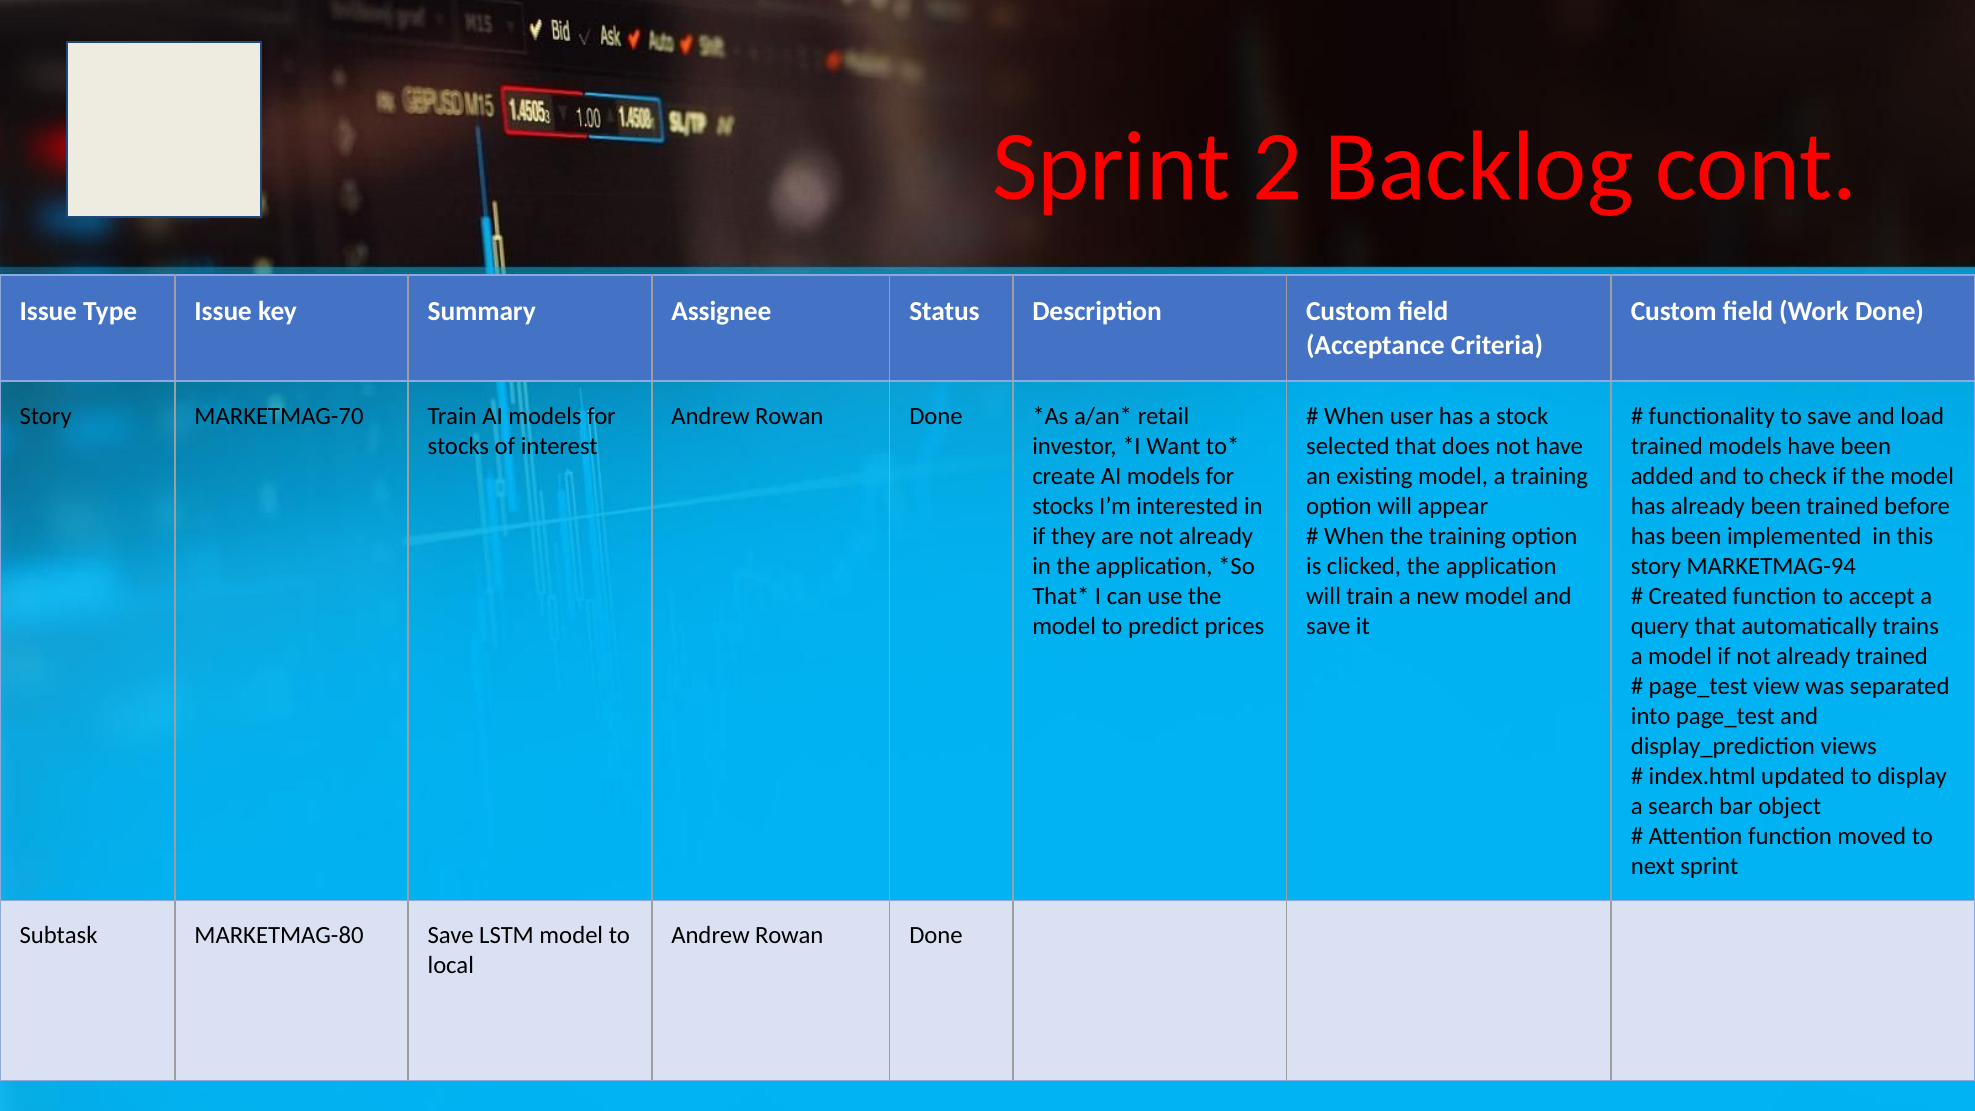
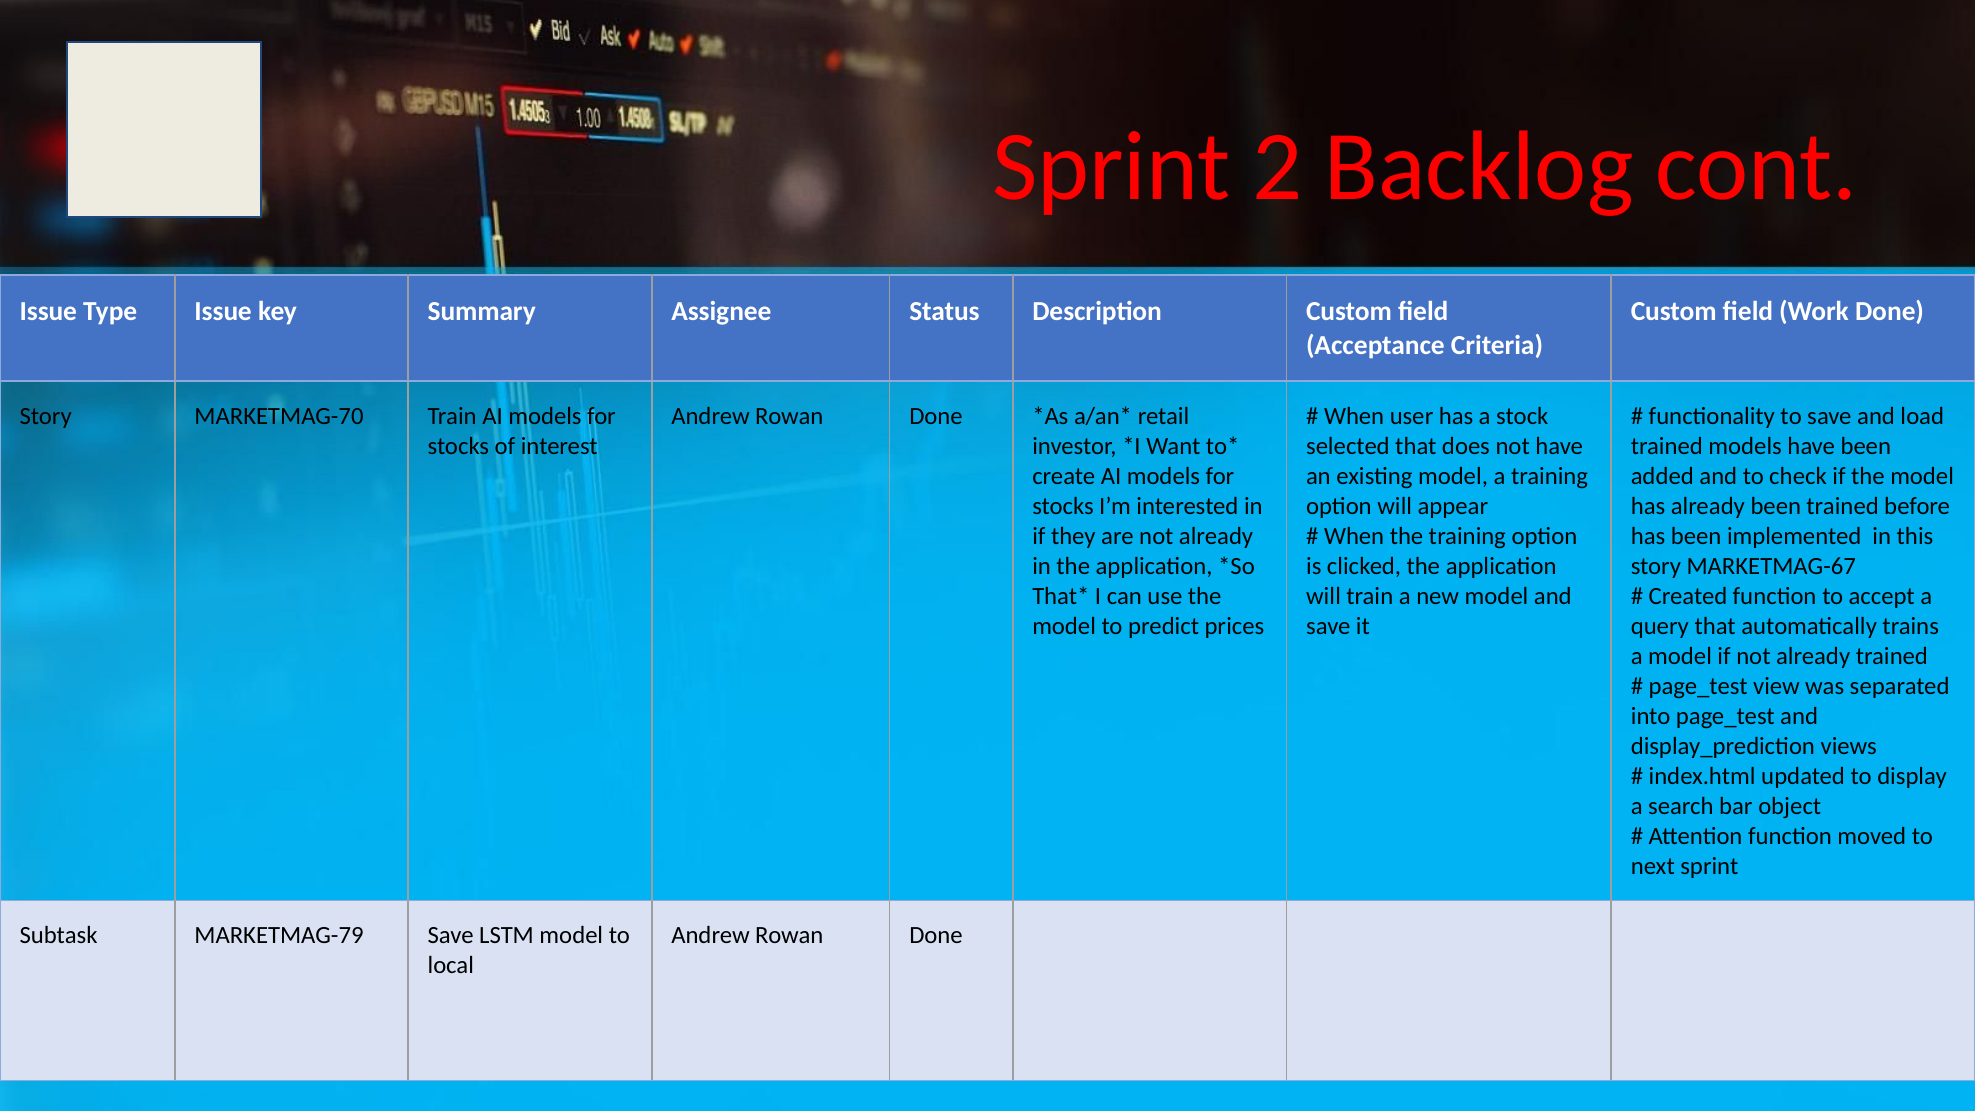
MARKETMAG-94: MARKETMAG-94 -> MARKETMAG-67
MARKETMAG-80: MARKETMAG-80 -> MARKETMAG-79
